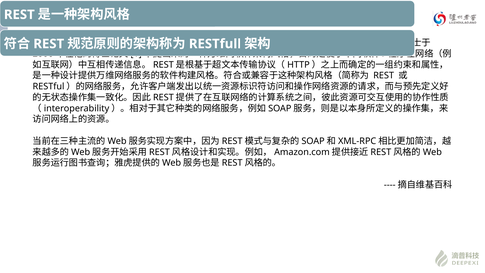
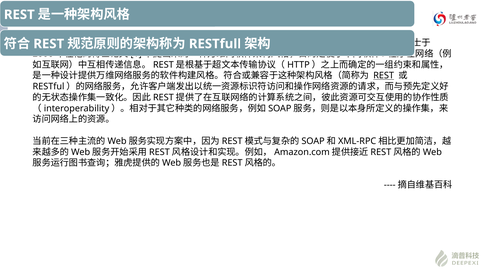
REST at (384, 76) underline: none -> present
